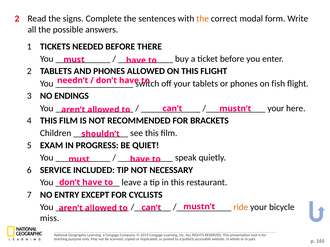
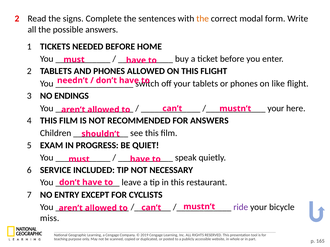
THERE: THERE -> HOME
fish: fish -> like
FOR BRACKETS: BRACKETS -> ANSWERS
ride colour: orange -> purple
